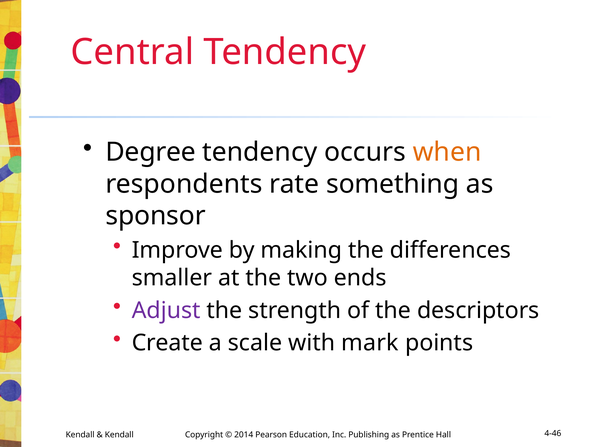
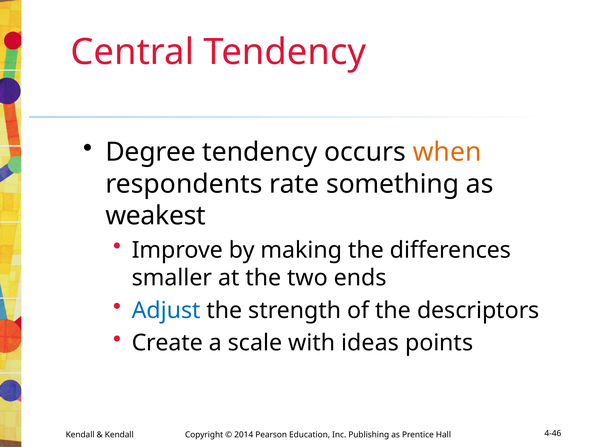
sponsor: sponsor -> weakest
Adjust colour: purple -> blue
mark: mark -> ideas
